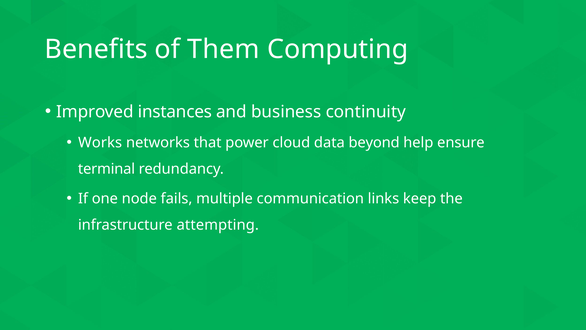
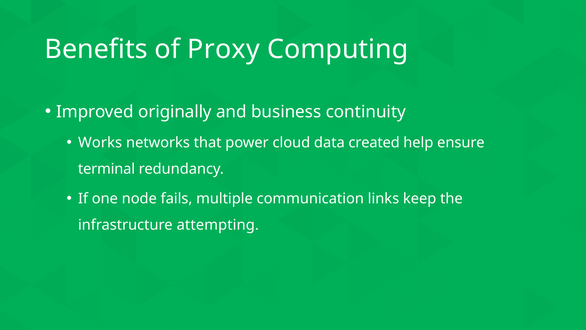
Them: Them -> Proxy
instances: instances -> originally
beyond: beyond -> created
